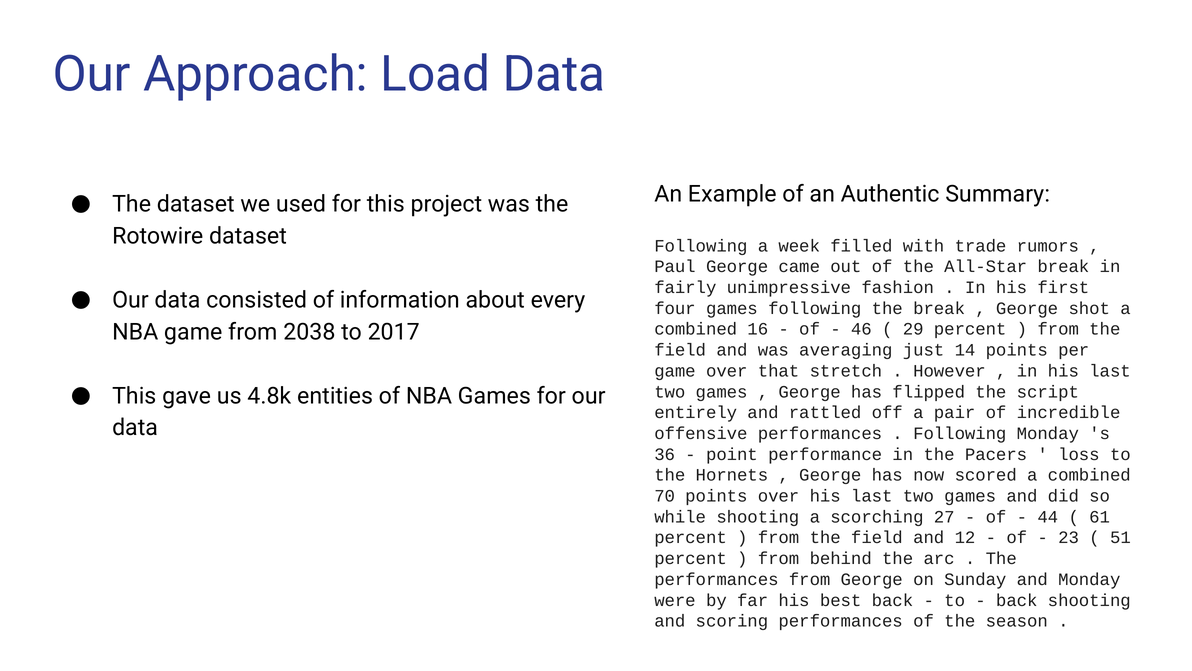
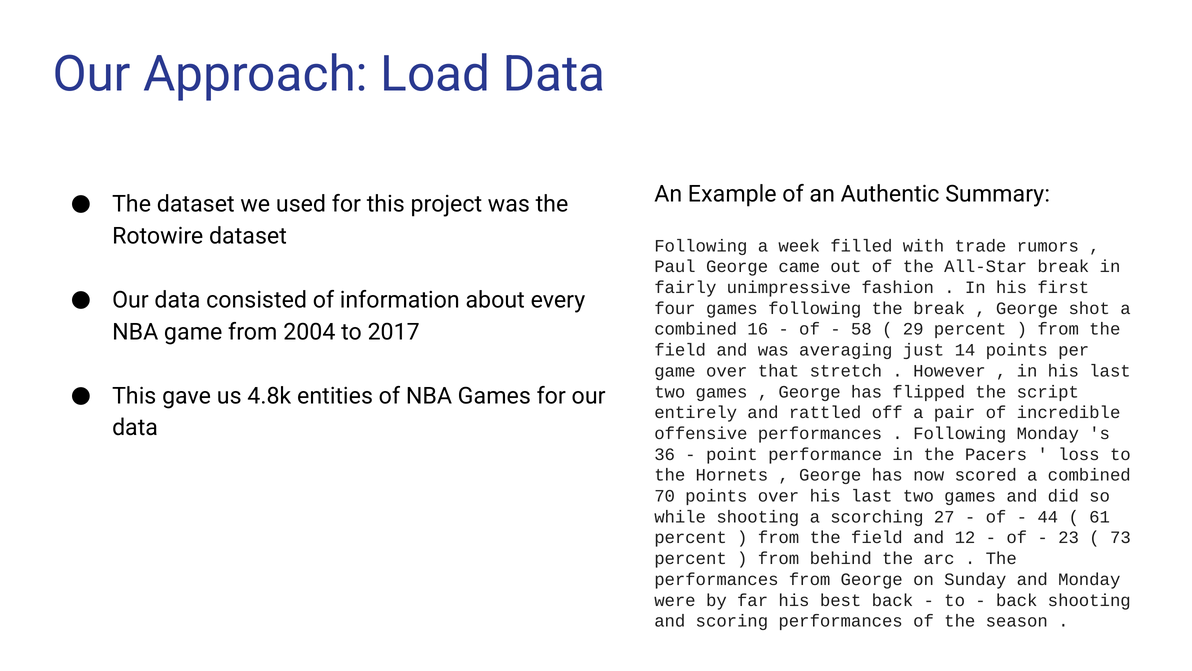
2038: 2038 -> 2004
46: 46 -> 58
51: 51 -> 73
